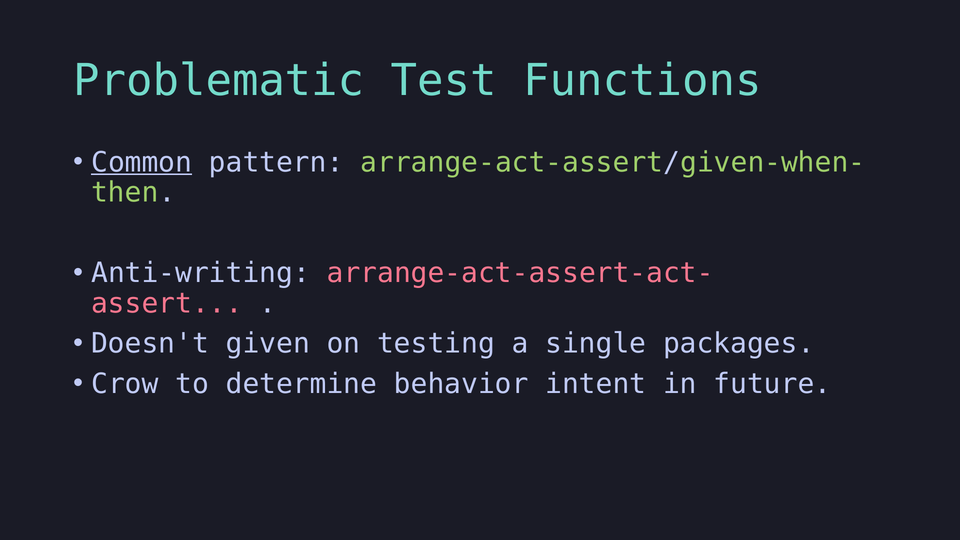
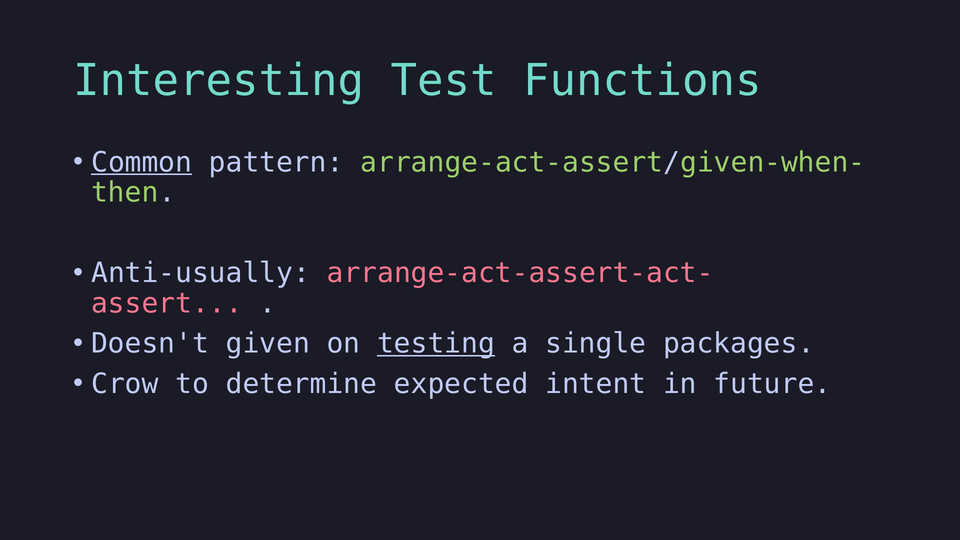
Problematic: Problematic -> Interesting
Anti-writing: Anti-writing -> Anti-usually
testing underline: none -> present
behavior: behavior -> expected
